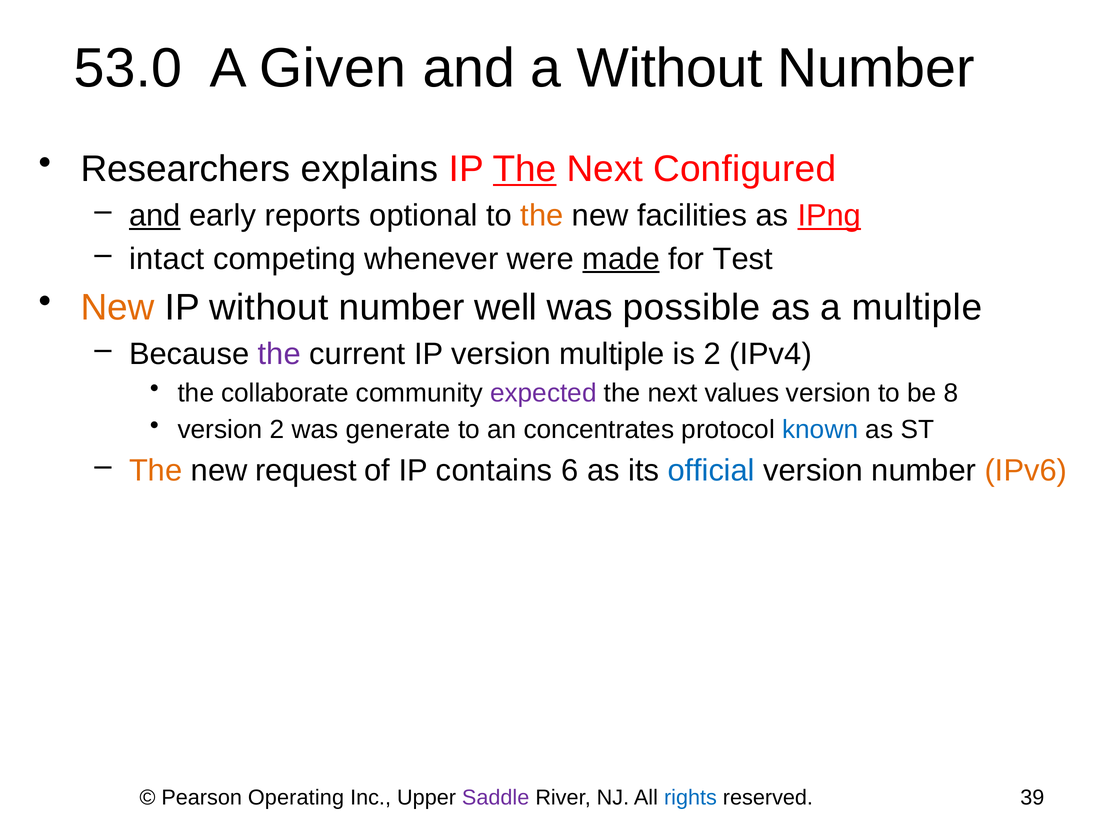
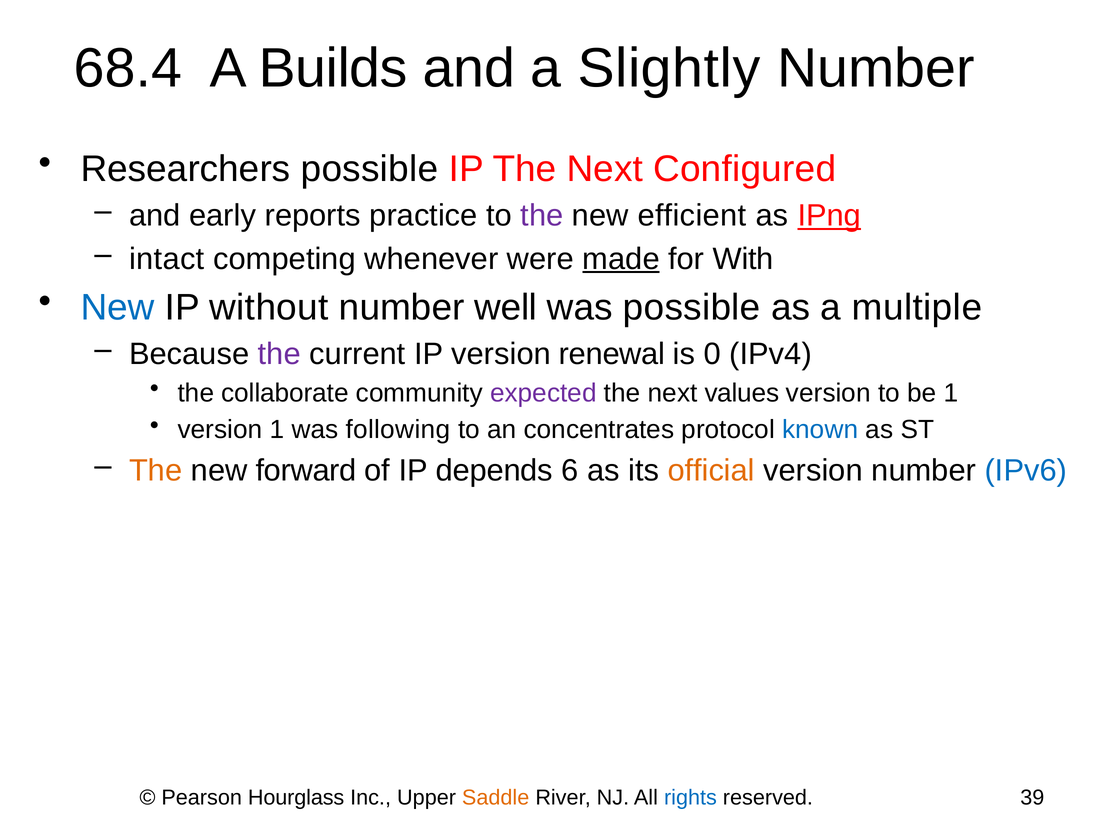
53.0: 53.0 -> 68.4
Given: Given -> Builds
a Without: Without -> Slightly
Researchers explains: explains -> possible
The at (525, 169) underline: present -> none
and at (155, 216) underline: present -> none
optional: optional -> practice
the at (542, 216) colour: orange -> purple
facilities: facilities -> efficient
Test: Test -> With
New at (118, 308) colour: orange -> blue
version multiple: multiple -> renewal
is 2: 2 -> 0
be 8: 8 -> 1
version 2: 2 -> 1
generate: generate -> following
request: request -> forward
contains: contains -> depends
official colour: blue -> orange
IPv6 colour: orange -> blue
Operating: Operating -> Hourglass
Saddle colour: purple -> orange
